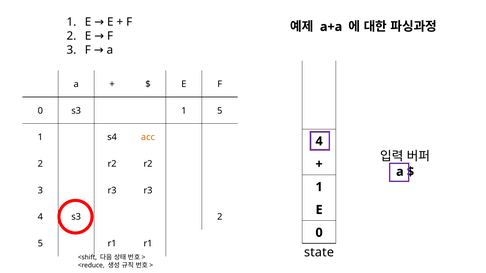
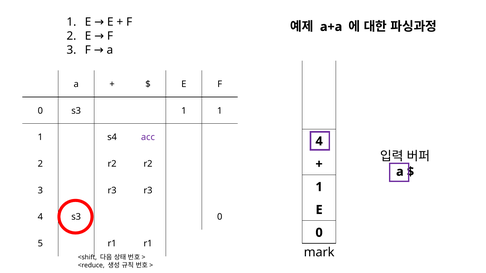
s3 1 5: 5 -> 1
acc colour: orange -> purple
s3 2: 2 -> 0
state: state -> mark
